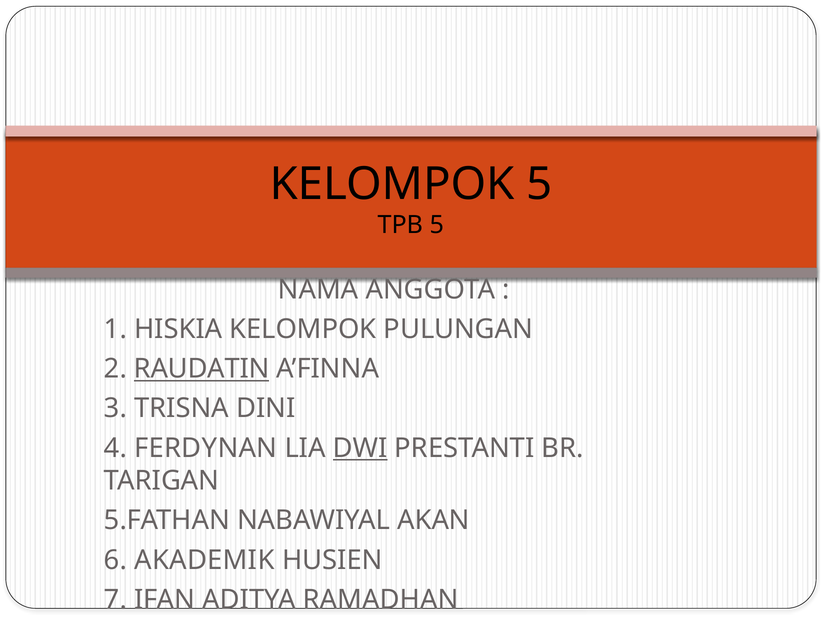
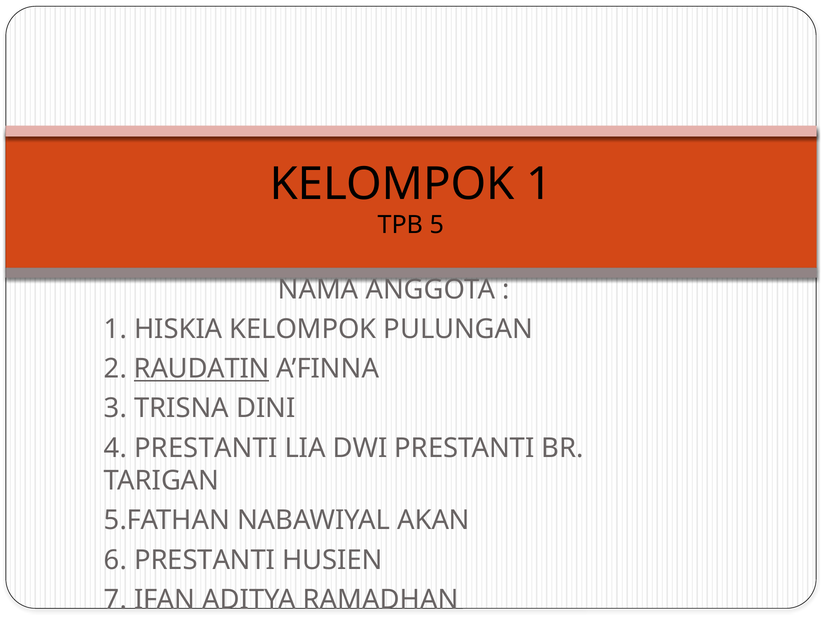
KELOMPOK 5: 5 -> 1
4 FERDYNAN: FERDYNAN -> PRESTANTI
DWI underline: present -> none
6 AKADEMIK: AKADEMIK -> PRESTANTI
